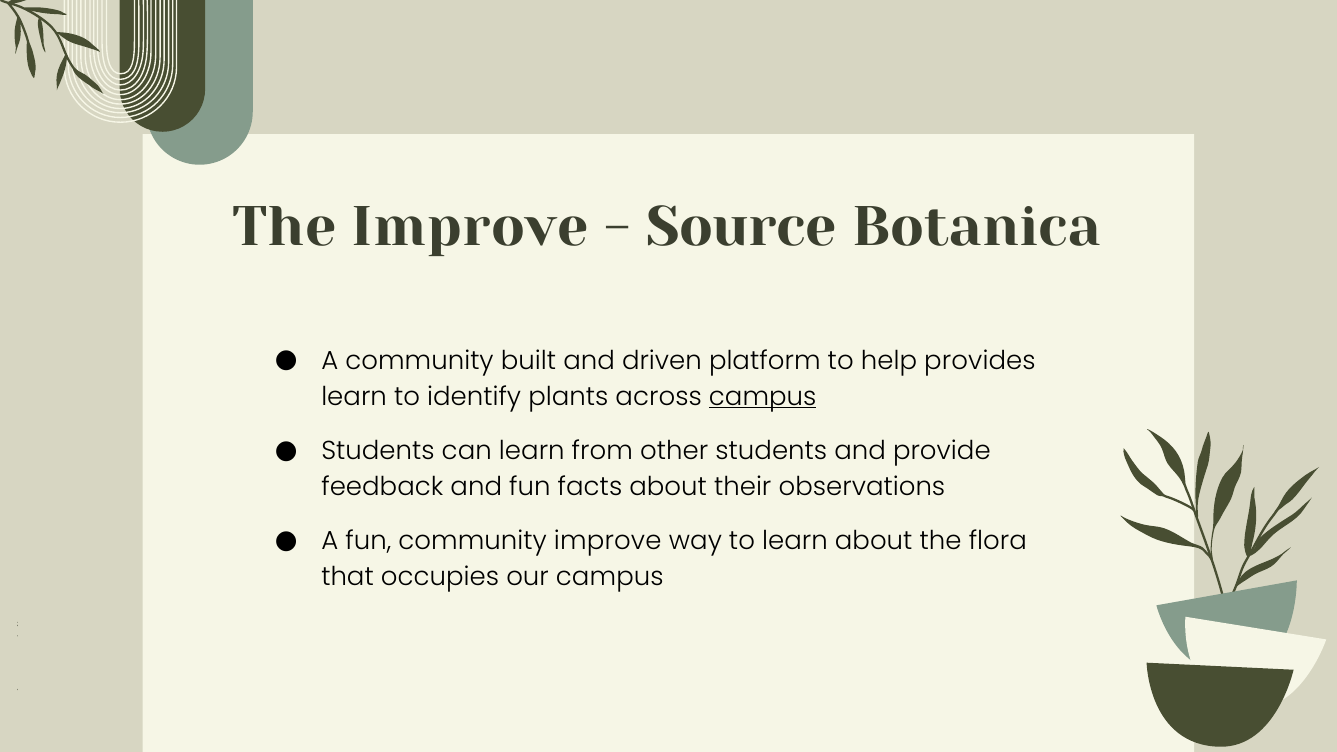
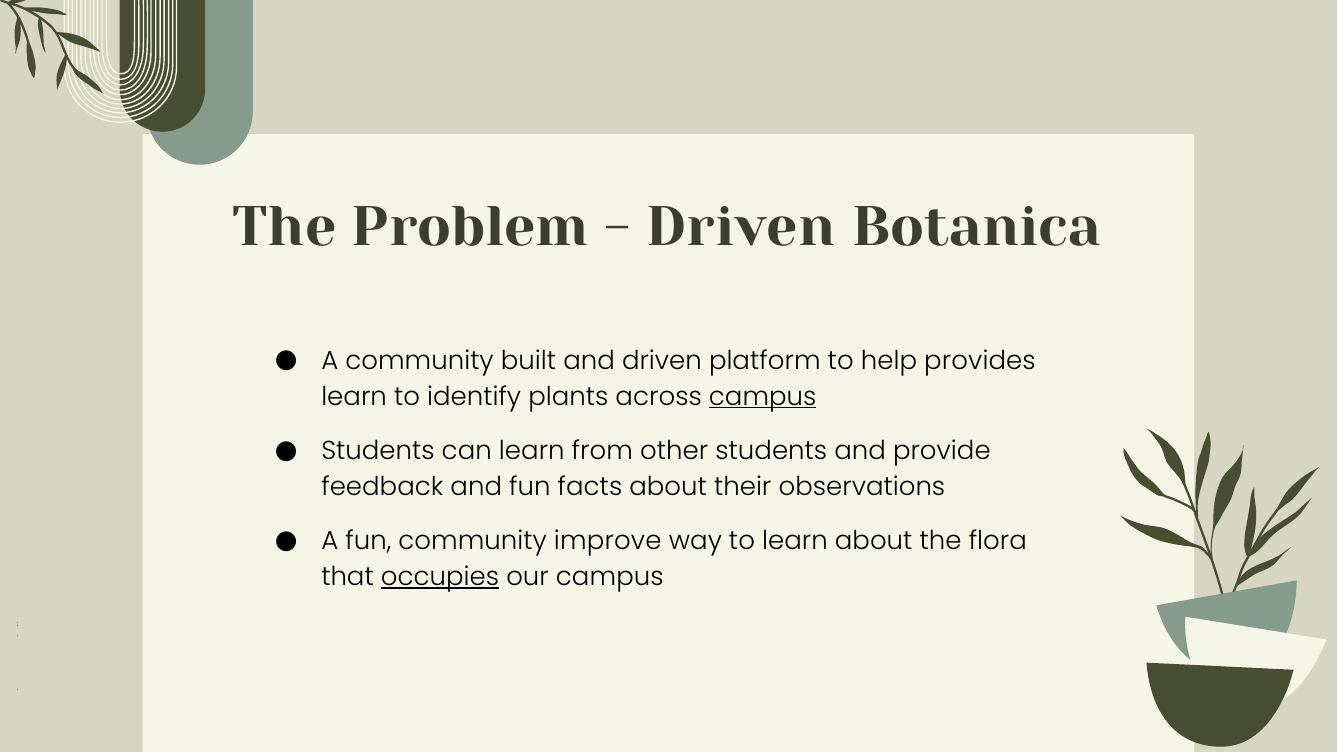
The Improve: Improve -> Problem
Source at (742, 227): Source -> Driven
occupies underline: none -> present
